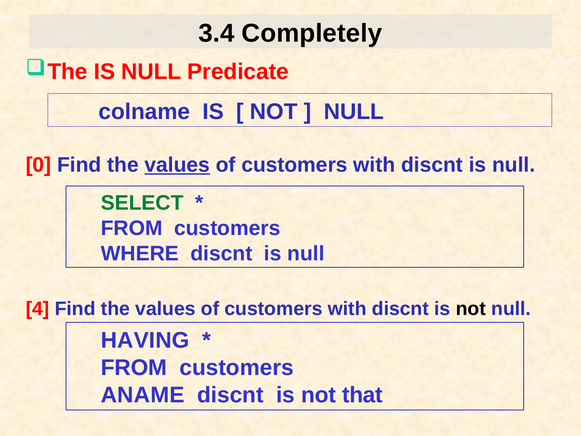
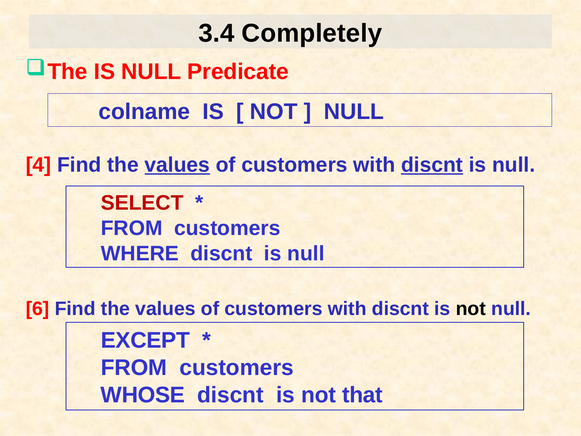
0: 0 -> 4
discnt at (432, 165) underline: none -> present
SELECT colour: green -> red
4: 4 -> 6
HAVING: HAVING -> EXCEPT
ANAME: ANAME -> WHOSE
